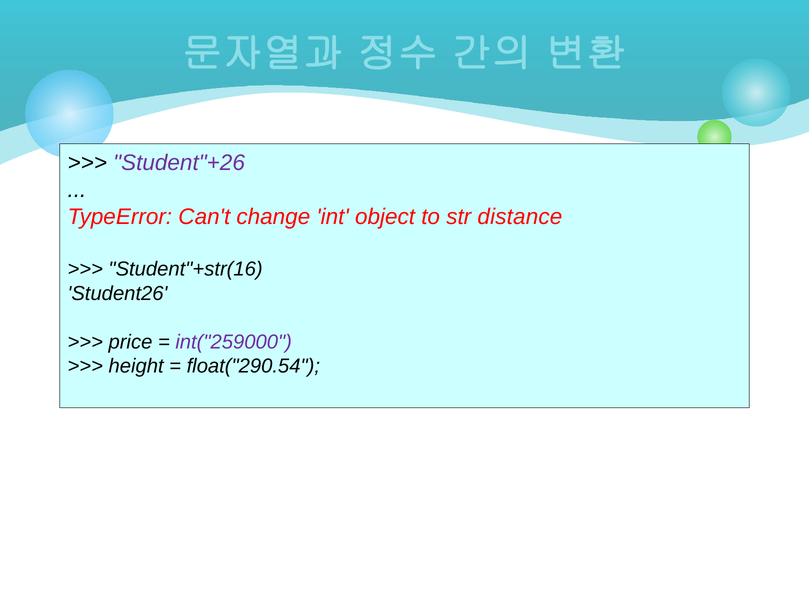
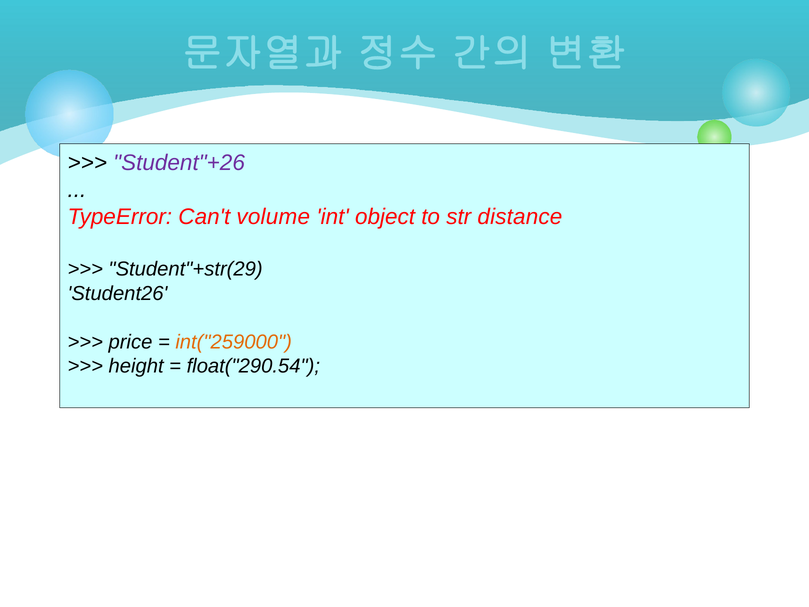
change: change -> volume
Student"+str(16: Student"+str(16 -> Student"+str(29
int("259000 colour: purple -> orange
